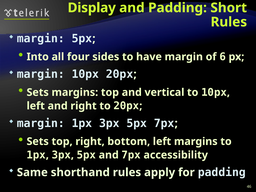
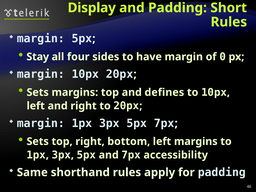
Into: Into -> Stay
6: 6 -> 0
vertical: vertical -> defines
